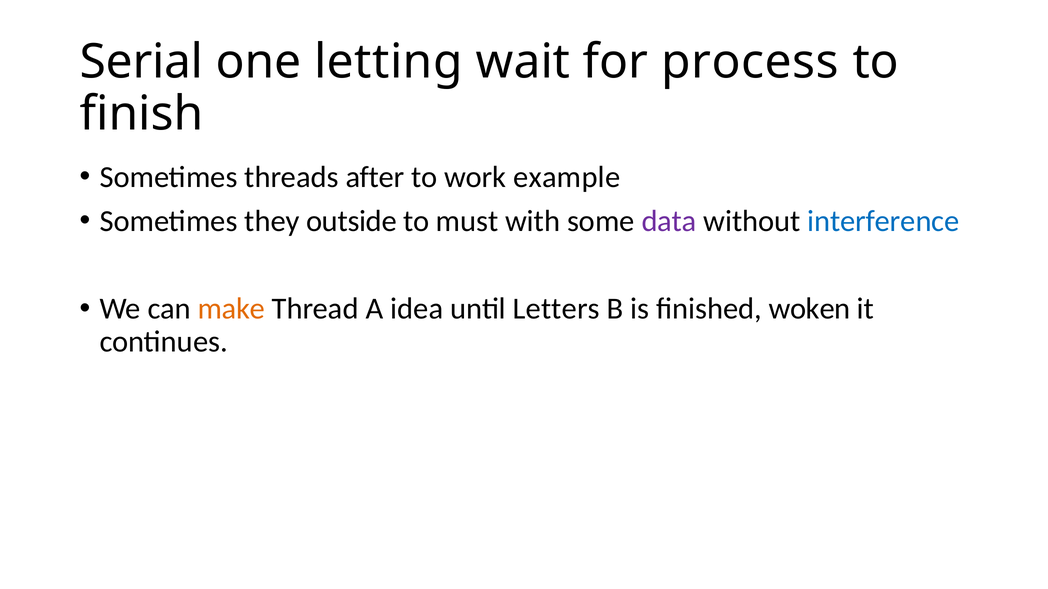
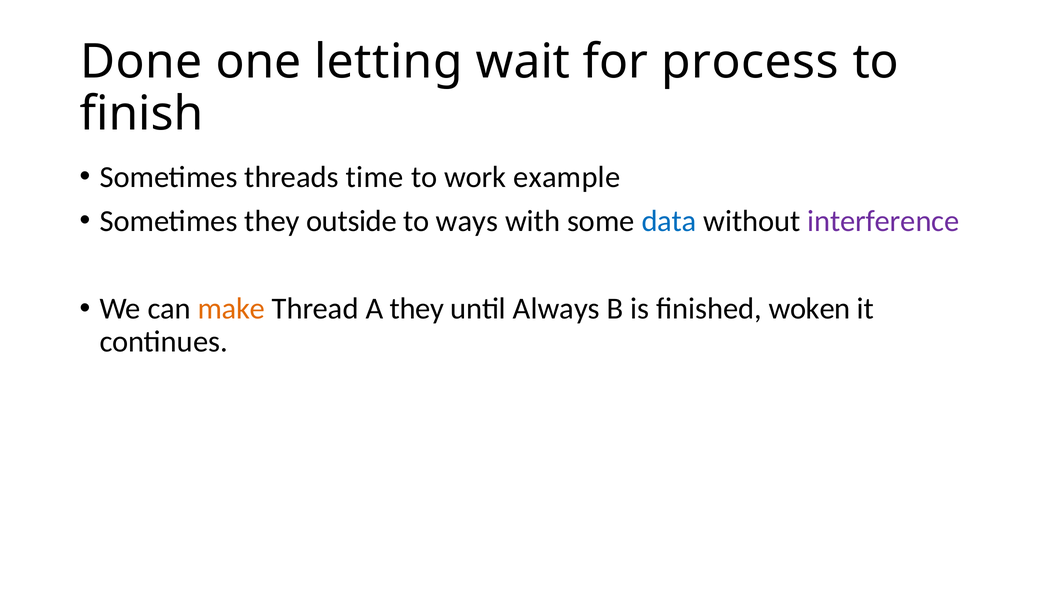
Serial: Serial -> Done
after: after -> time
must: must -> ways
data colour: purple -> blue
interference colour: blue -> purple
A idea: idea -> they
Letters: Letters -> Always
